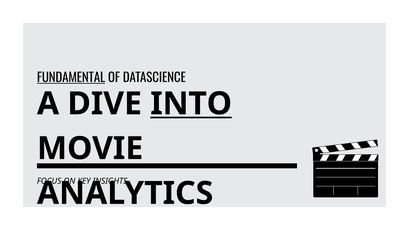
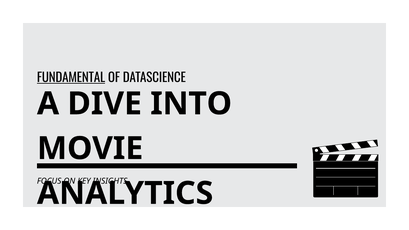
INTO underline: present -> none
